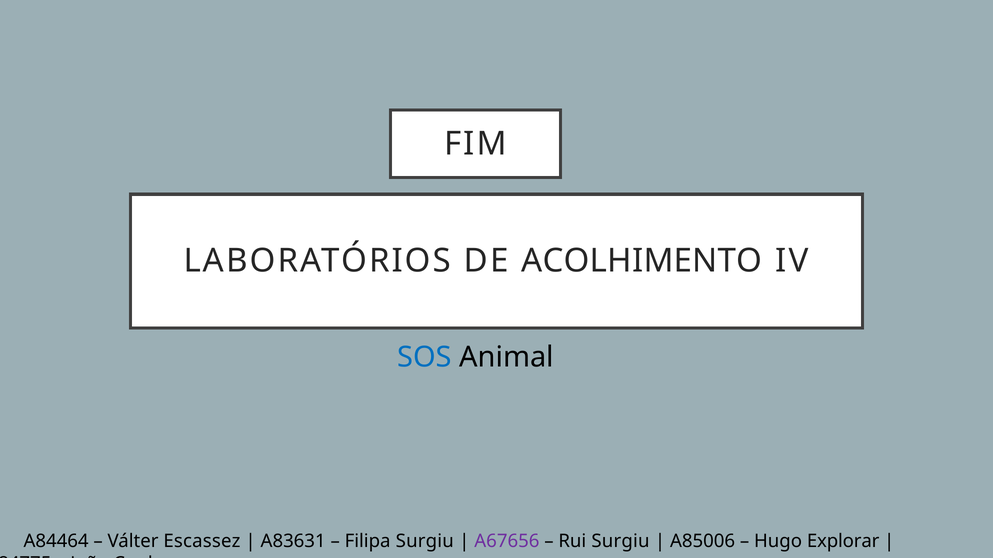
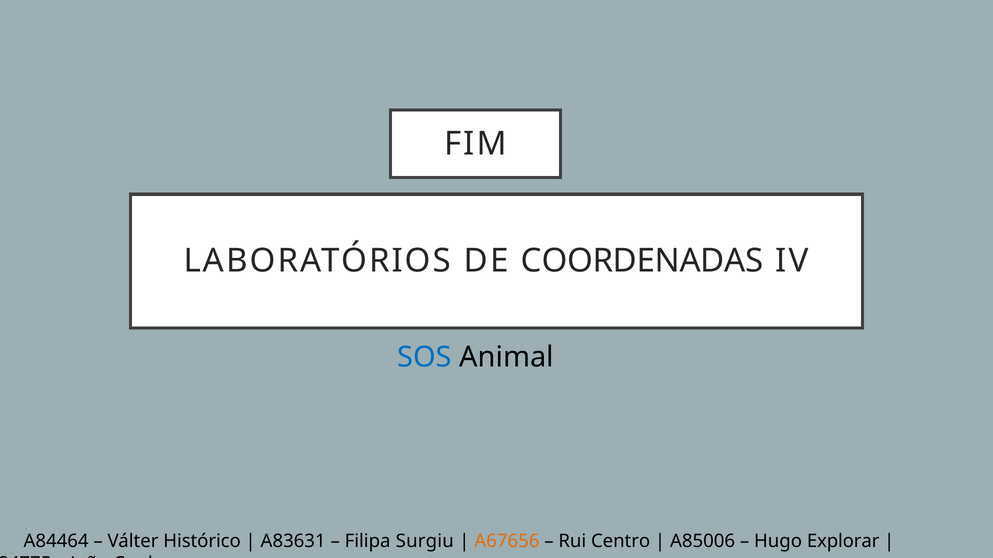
ACOLHIMENTO: ACOLHIMENTO -> COORDENADAS
Escassez: Escassez -> Histórico
A67656 colour: purple -> orange
Rui Surgiu: Surgiu -> Centro
